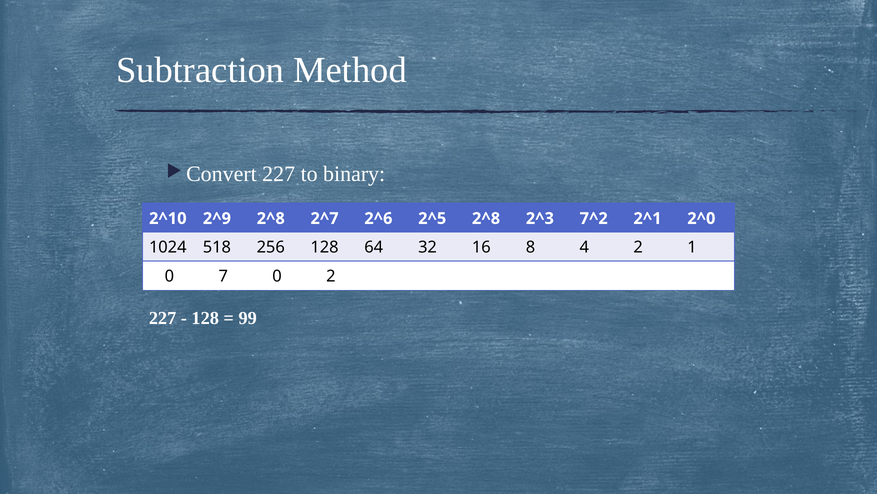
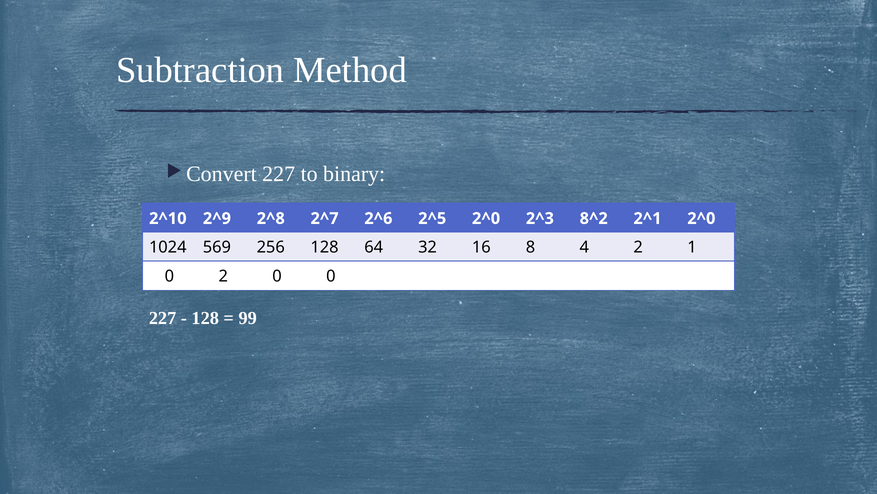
2^5 2^8: 2^8 -> 2^0
7^2: 7^2 -> 8^2
518: 518 -> 569
0 7: 7 -> 2
0 2: 2 -> 0
